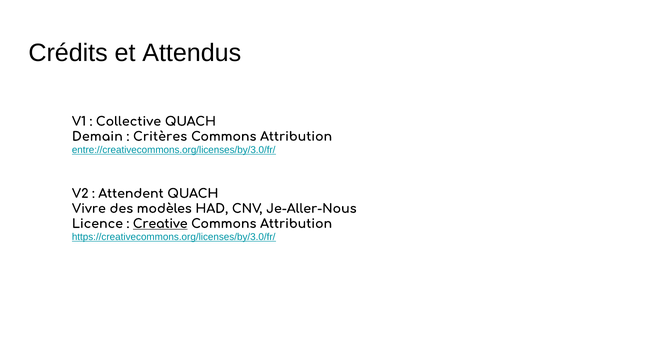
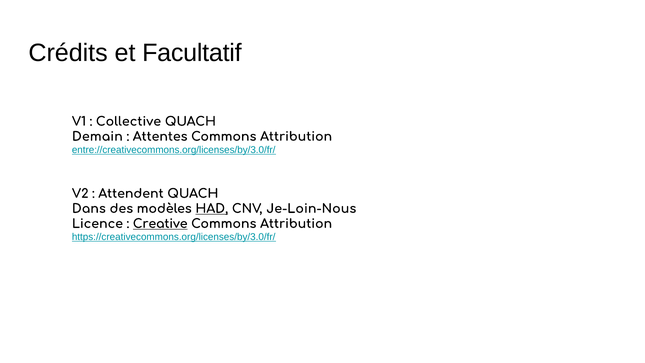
Attendus: Attendus -> Facultatif
Critères: Critères -> Attentes
Vivre: Vivre -> Dans
HAD underline: none -> present
Je-Aller-Nous: Je-Aller-Nous -> Je-Loin-Nous
